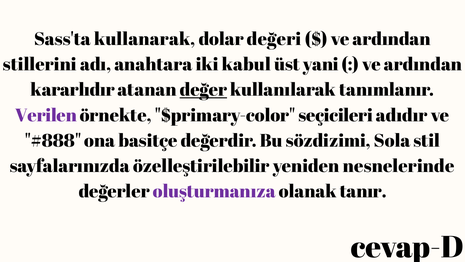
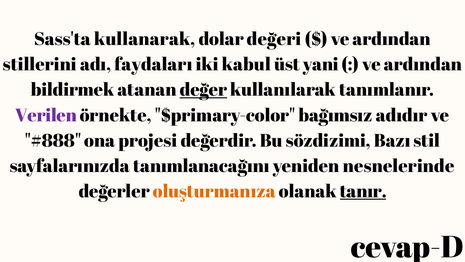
anahtara: anahtara -> faydaları
kararlıdır: kararlıdır -> bildirmek
seçicileri: seçicileri -> bağımsız
basitçe: basitçe -> projesi
Sola: Sola -> Bazı
özelleştirilebilir: özelleştirilebilir -> tanımlanacağını
oluşturmanıza colour: purple -> orange
tanır underline: none -> present
